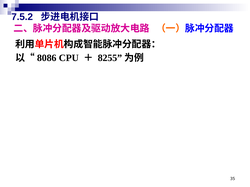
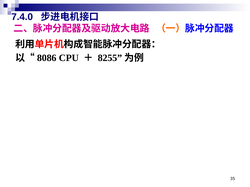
7.5.2: 7.5.2 -> 7.4.0
